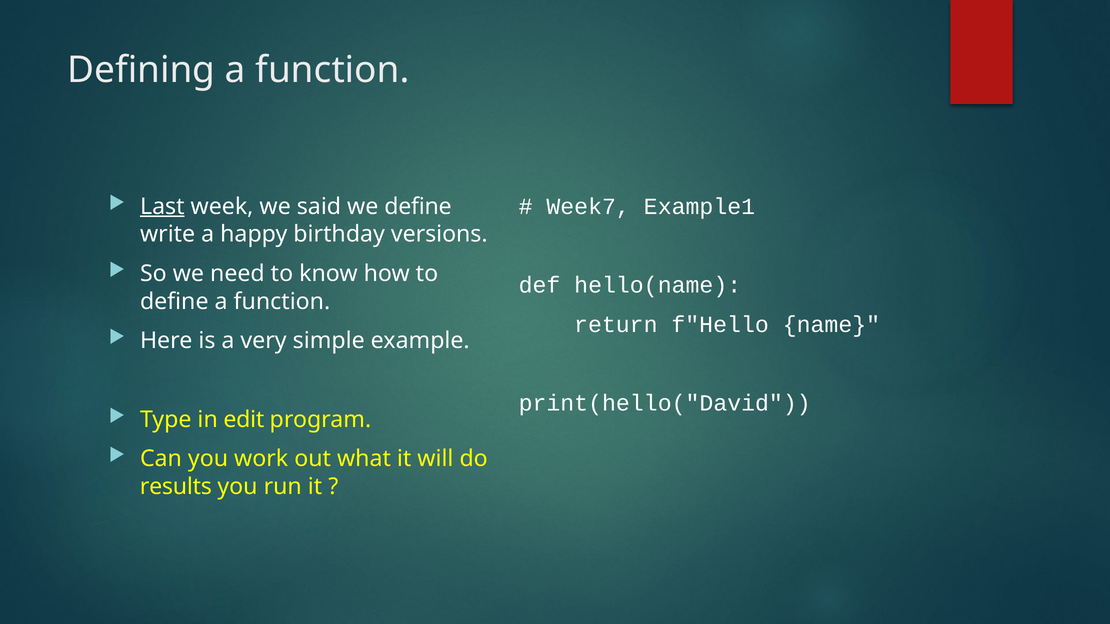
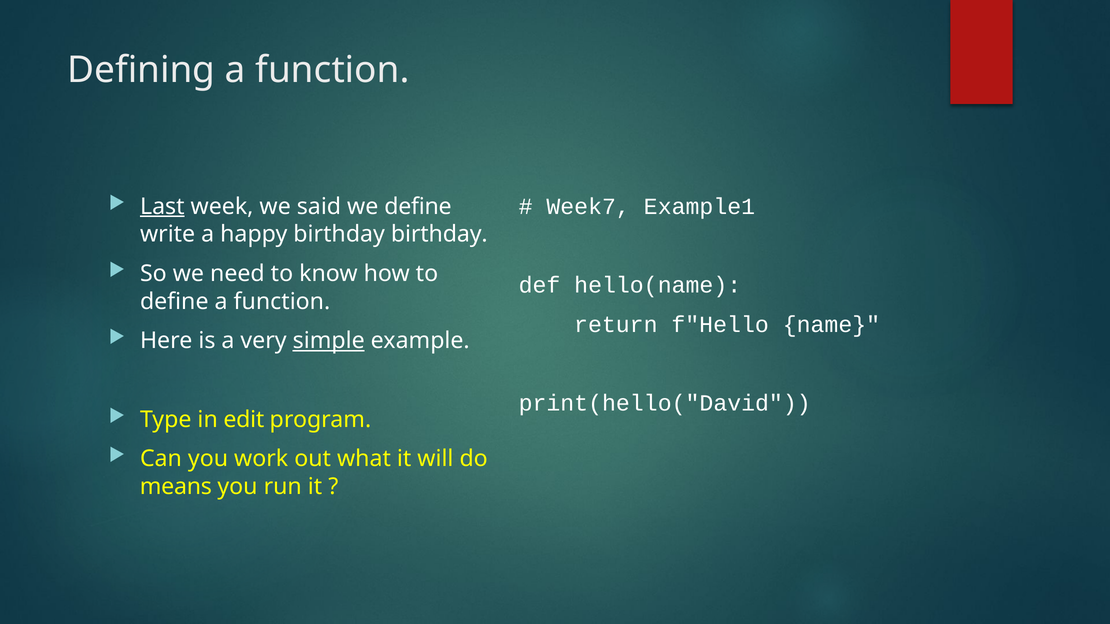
birthday versions: versions -> birthday
simple underline: none -> present
results: results -> means
